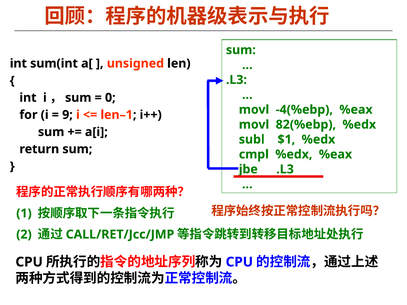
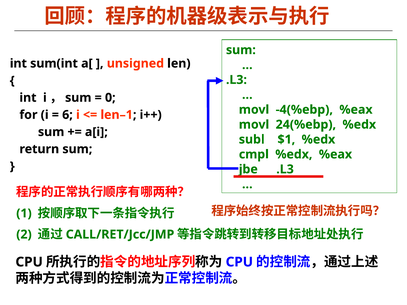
9: 9 -> 6
82(%ebp: 82(%ebp -> 24(%ebp
